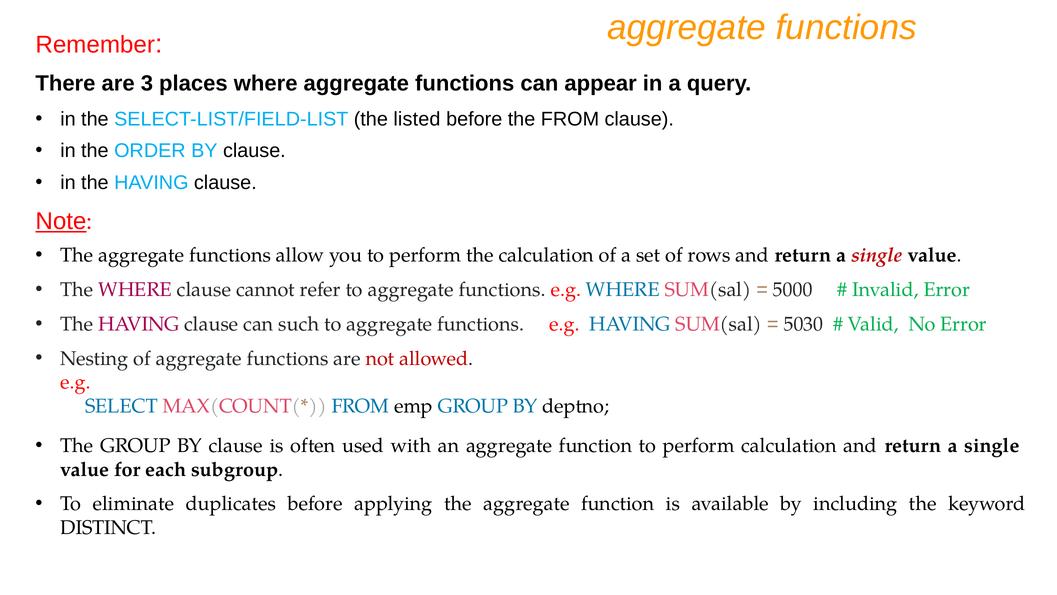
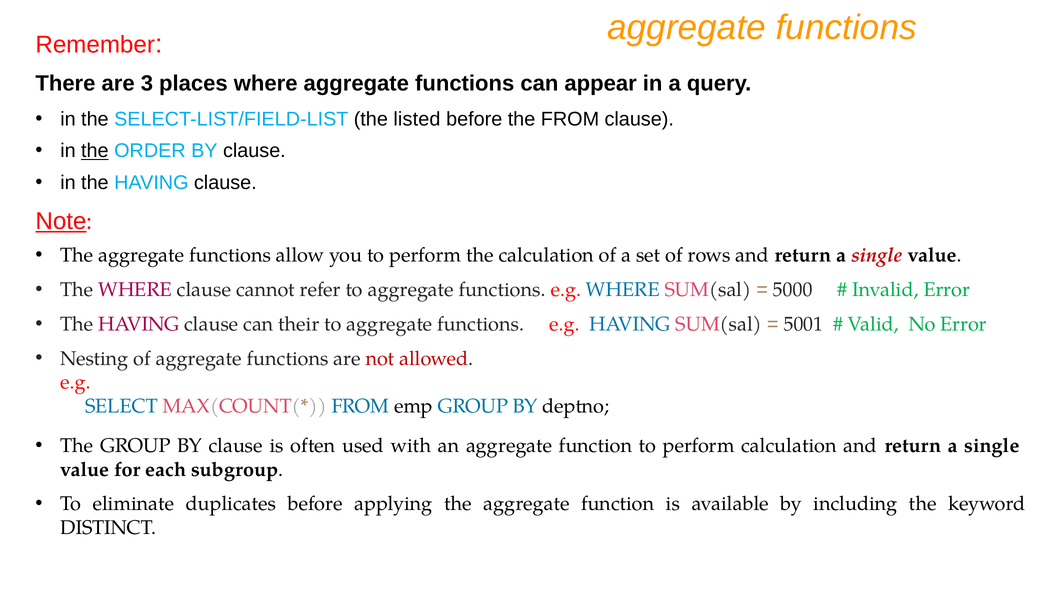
the at (95, 151) underline: none -> present
such: such -> their
5030: 5030 -> 5001
